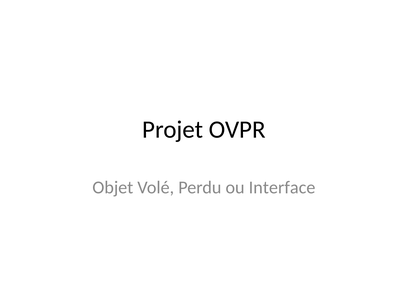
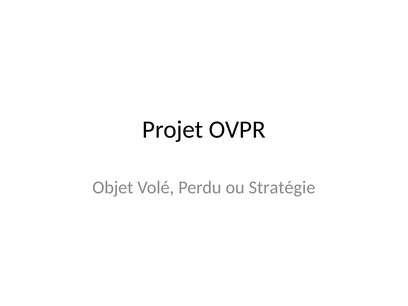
Interface: Interface -> Stratégie
